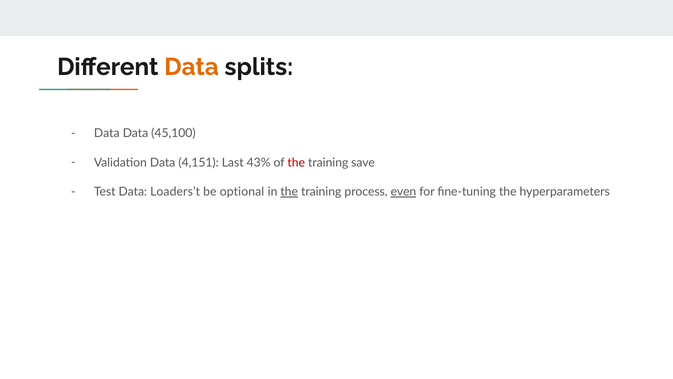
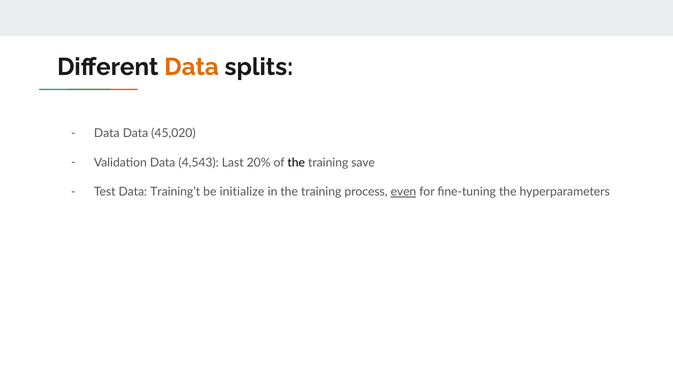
45,100: 45,100 -> 45,020
4,151: 4,151 -> 4,543
43%: 43% -> 20%
the at (296, 162) colour: red -> black
Loaders’t: Loaders’t -> Training’t
optional: optional -> initialize
the at (289, 192) underline: present -> none
